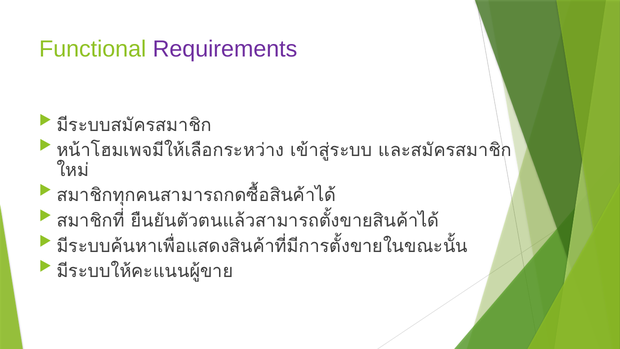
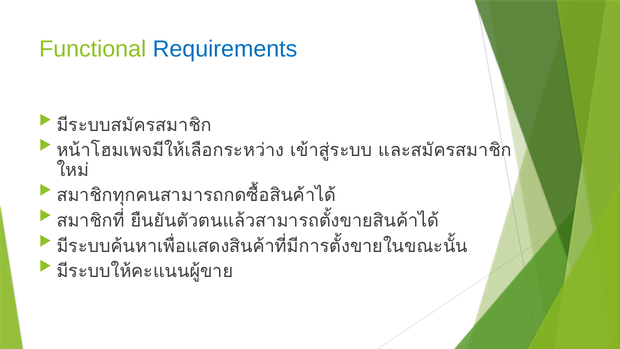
Requirements colour: purple -> blue
